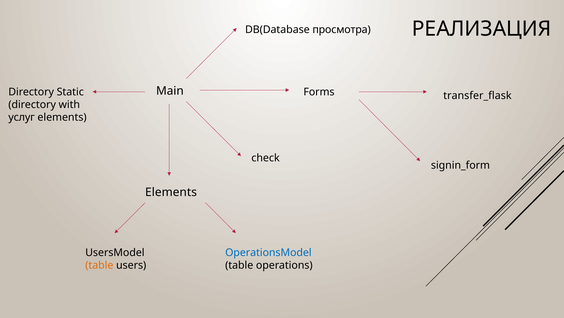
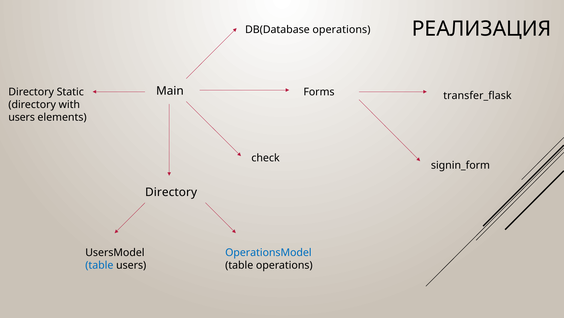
DB(Database просмотра: просмотра -> operations
услуг at (22, 117): услуг -> users
Elements at (171, 192): Elements -> Directory
table at (99, 265) colour: orange -> blue
